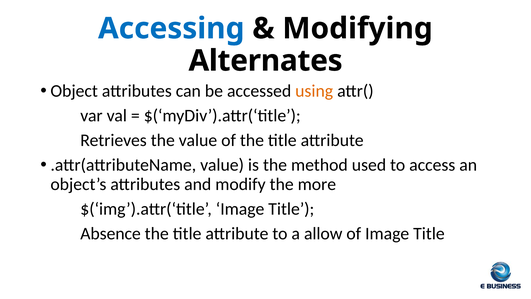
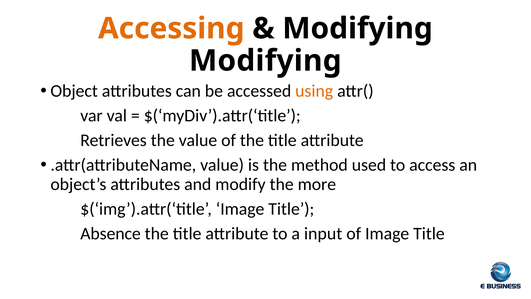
Accessing colour: blue -> orange
Alternates at (266, 61): Alternates -> Modifying
allow: allow -> input
